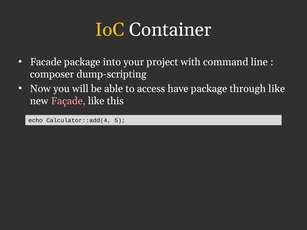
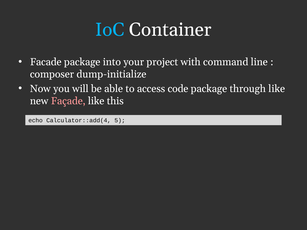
IoC colour: yellow -> light blue
dump-scripting: dump-scripting -> dump-initialize
have: have -> code
